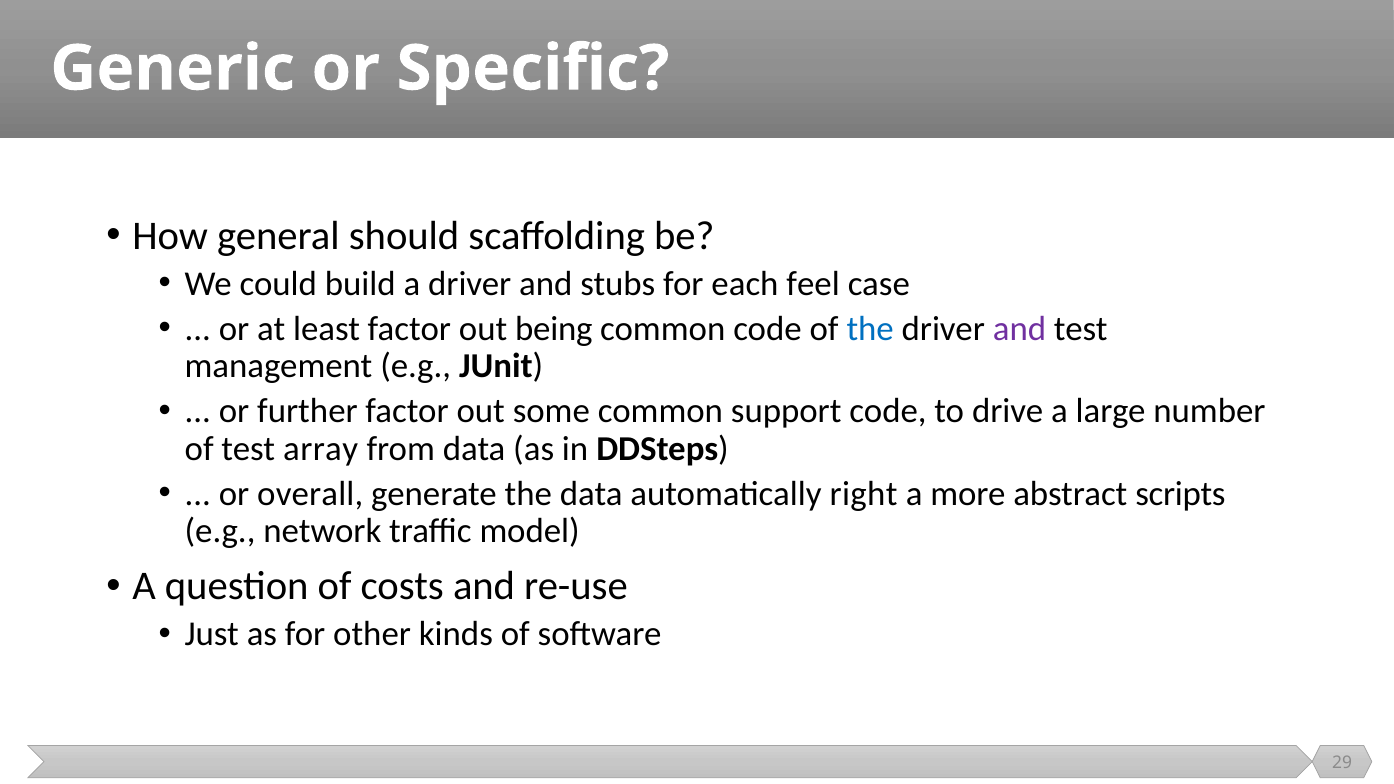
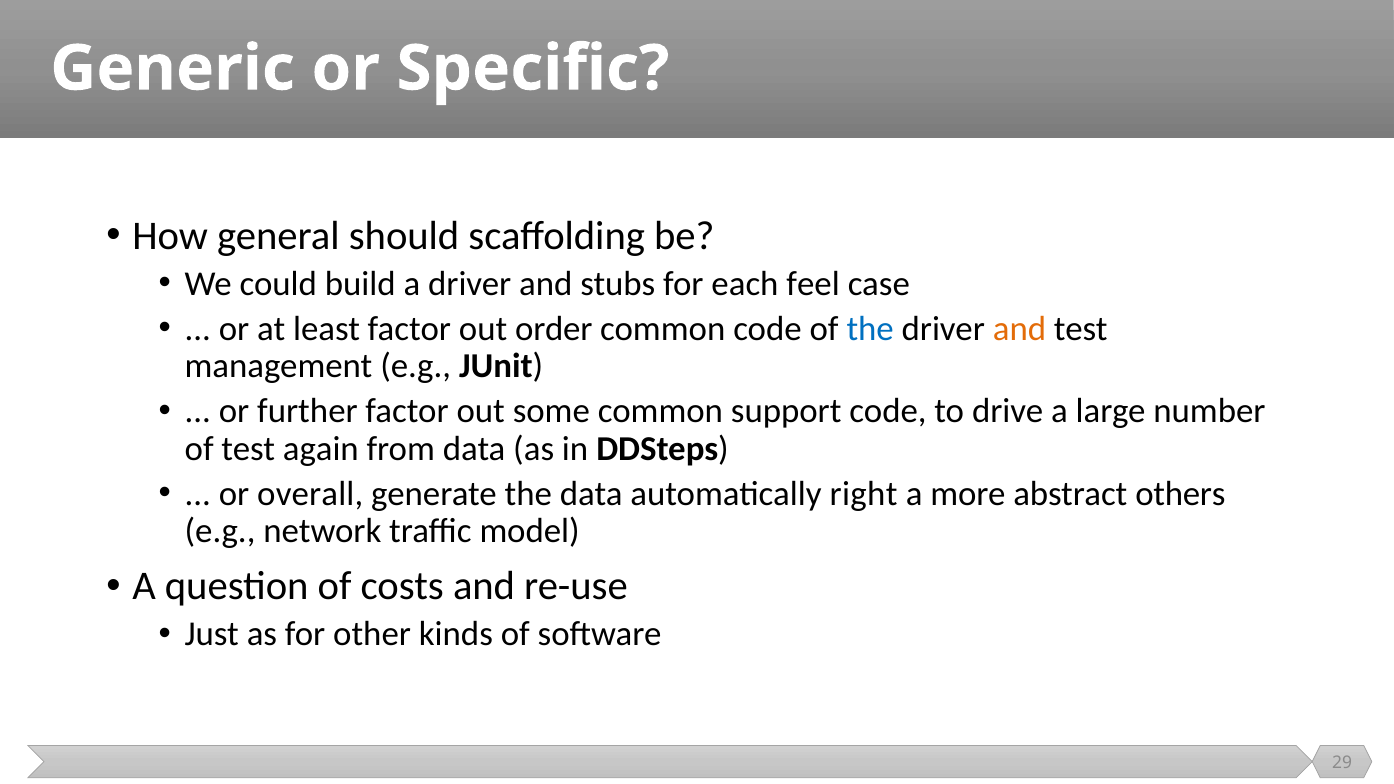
being: being -> order
and at (1019, 329) colour: purple -> orange
array: array -> again
scripts: scripts -> others
